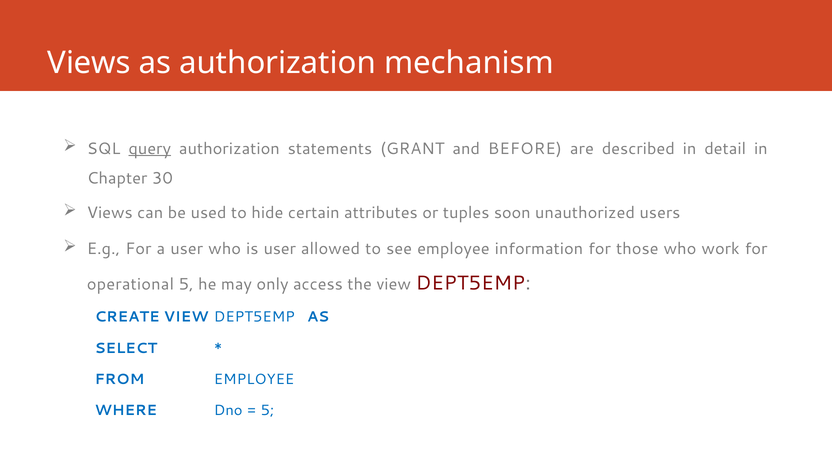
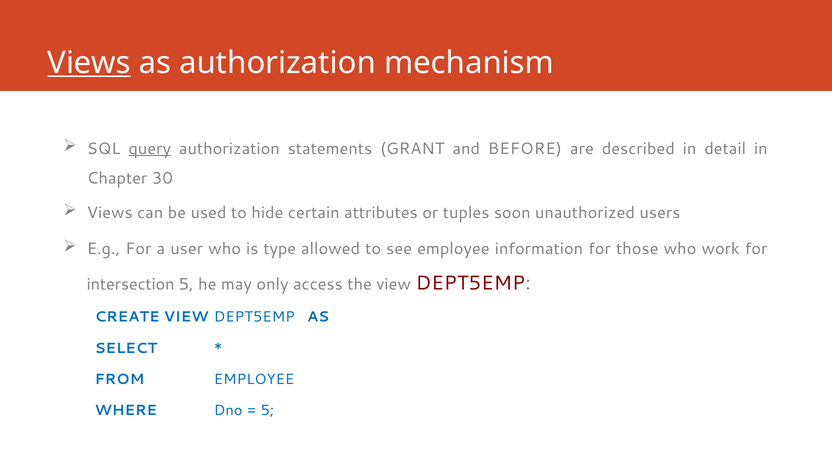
Views at (89, 63) underline: none -> present
is user: user -> type
operational: operational -> intersection
